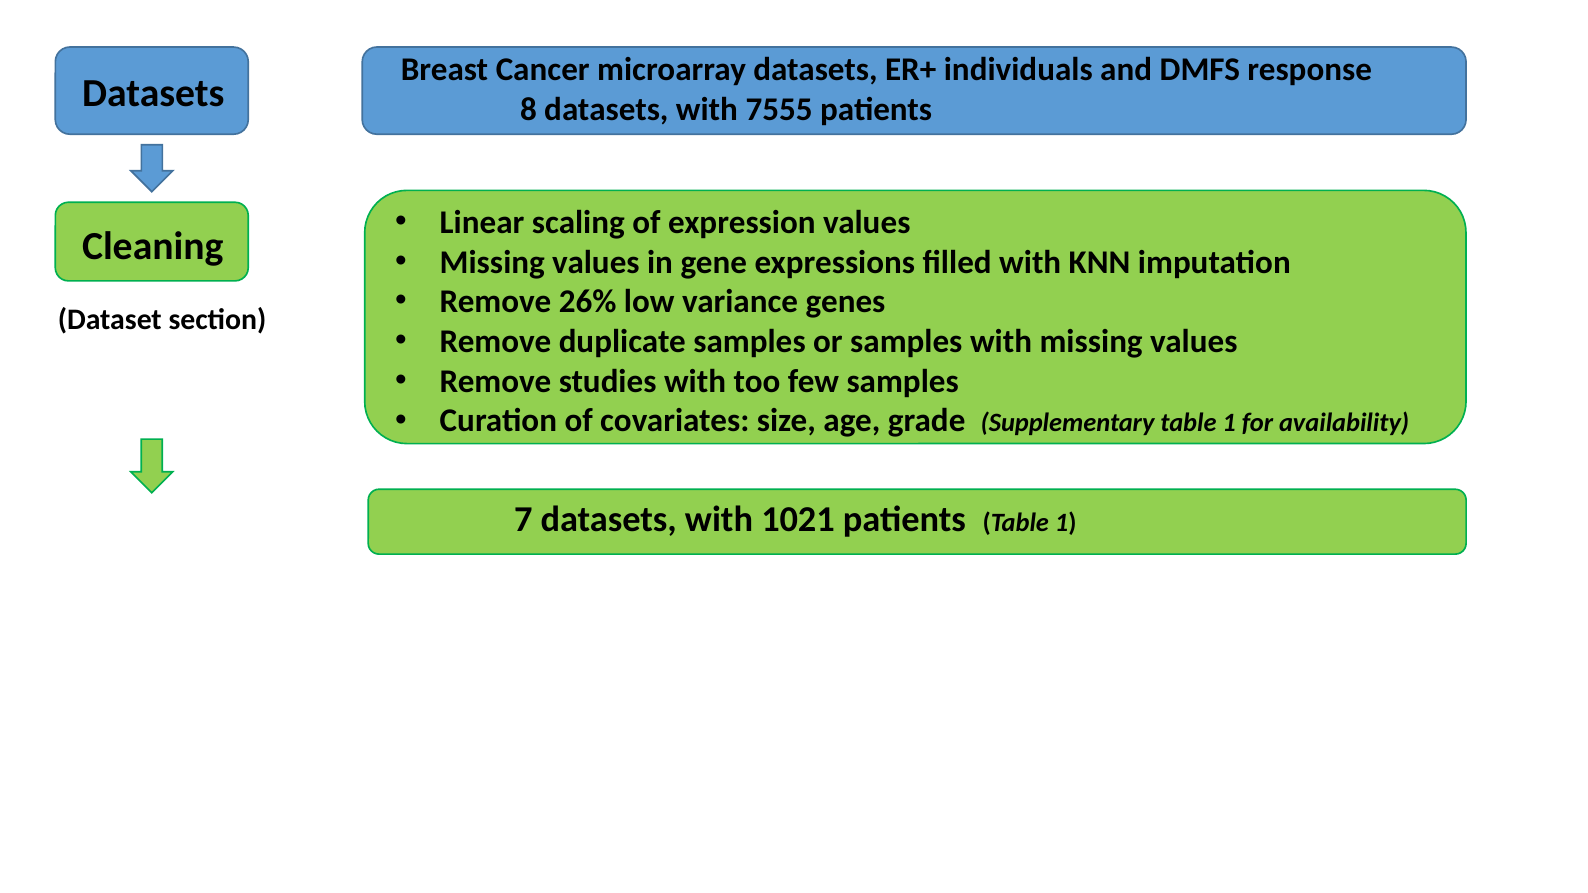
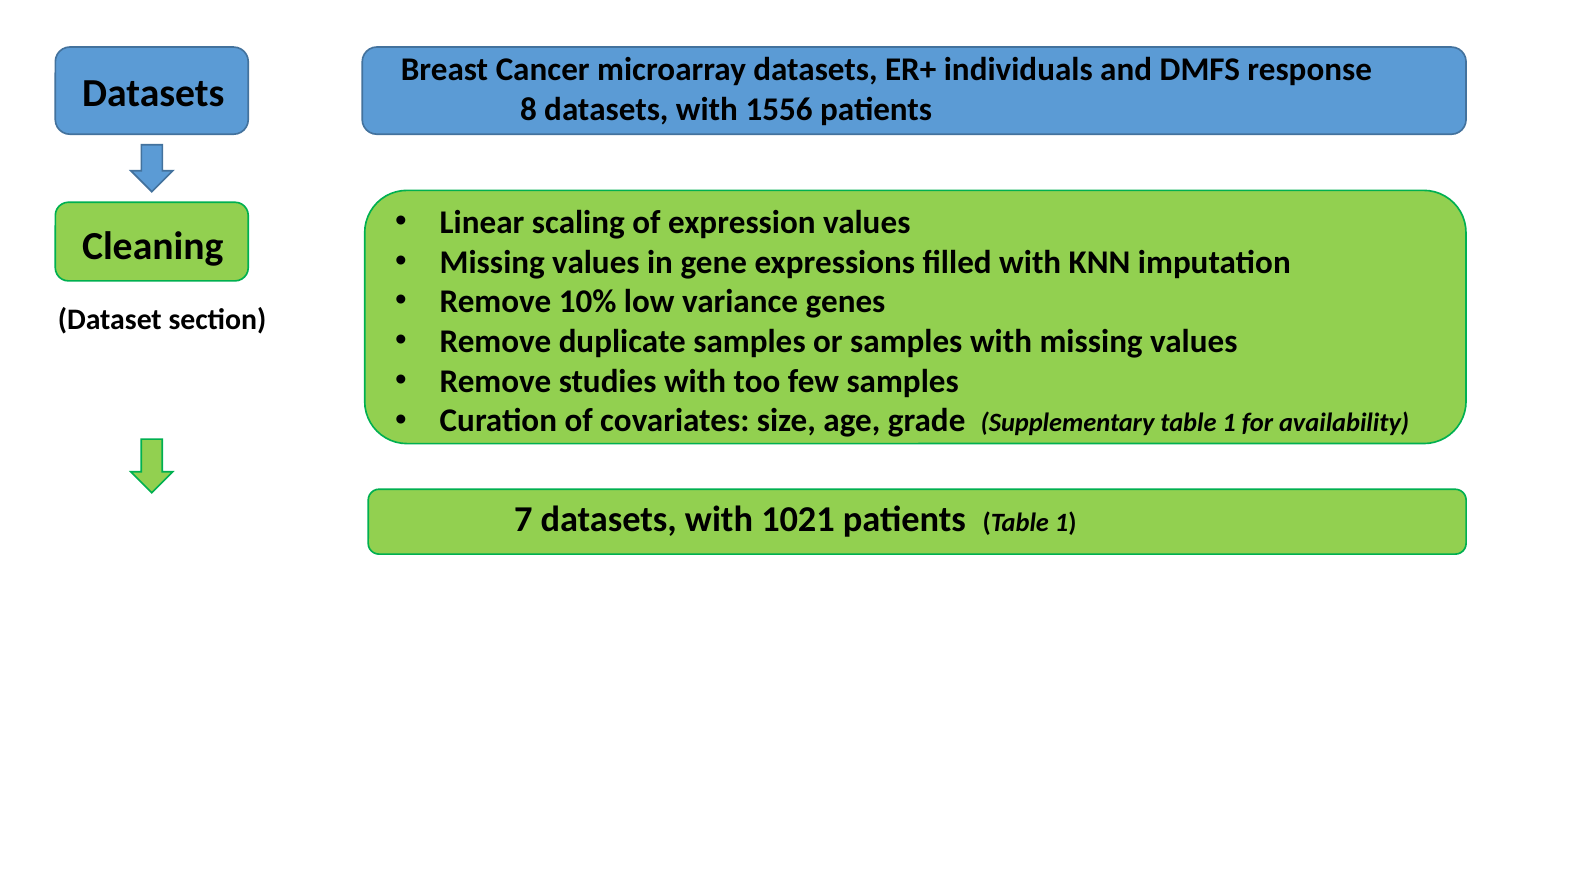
7555: 7555 -> 1556
26%: 26% -> 10%
